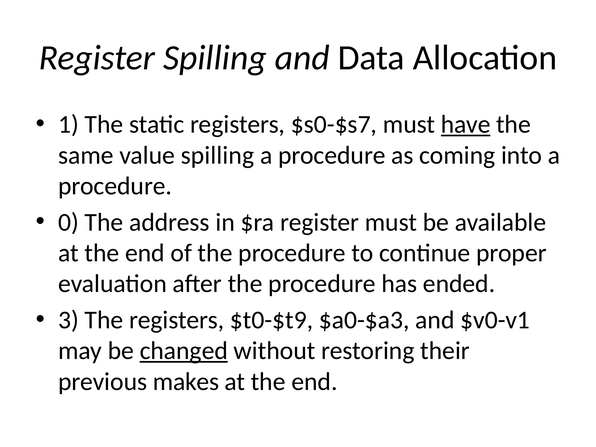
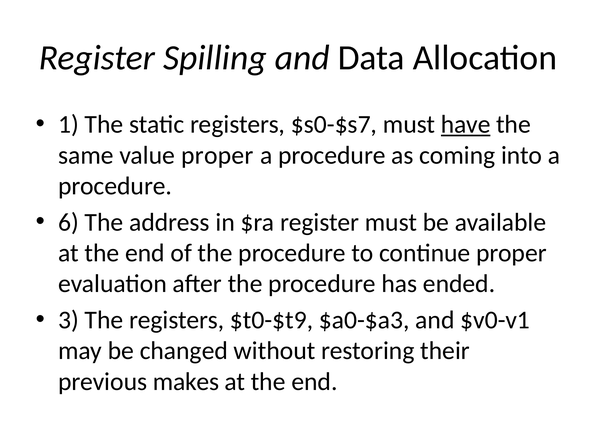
value spilling: spilling -> proper
0: 0 -> 6
changed underline: present -> none
